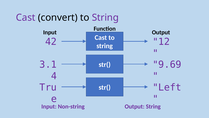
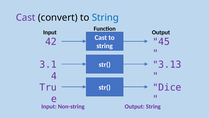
String at (105, 18) colour: purple -> blue
12: 12 -> 45
9.69: 9.69 -> 3.13
Left: Left -> Dice
